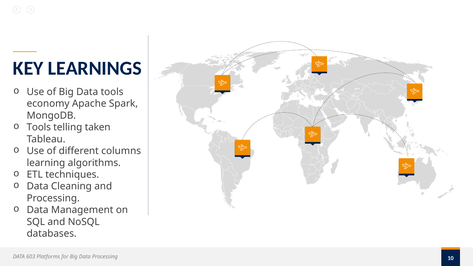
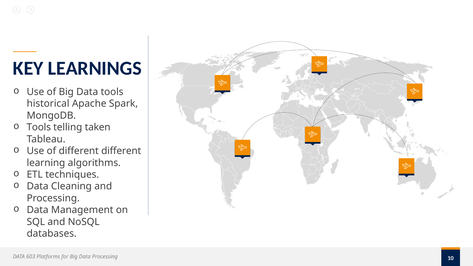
economy: economy -> historical
different columns: columns -> different
